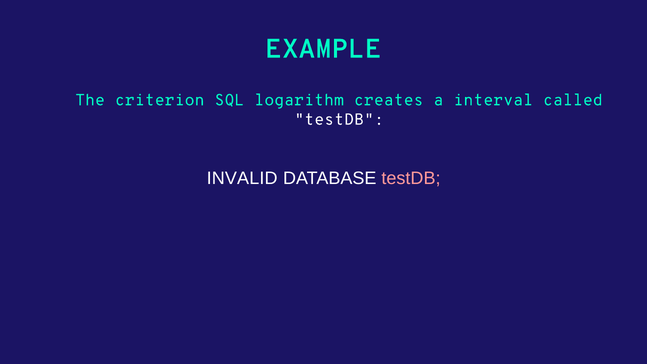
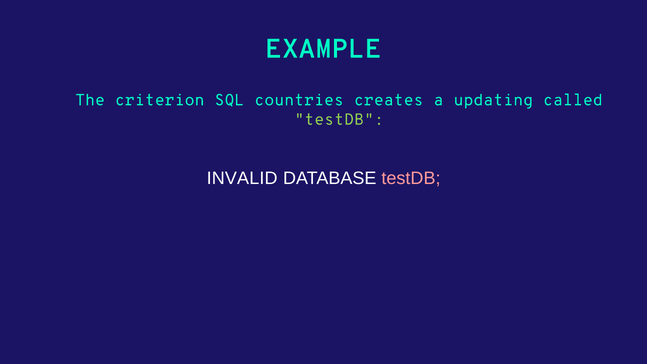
logarithm: logarithm -> countries
interval: interval -> updating
testDB at (339, 119) colour: white -> light green
